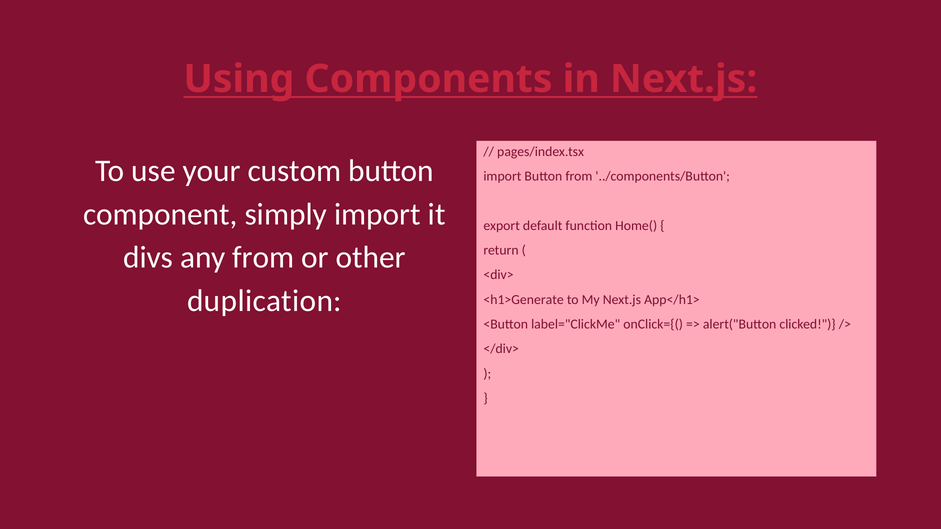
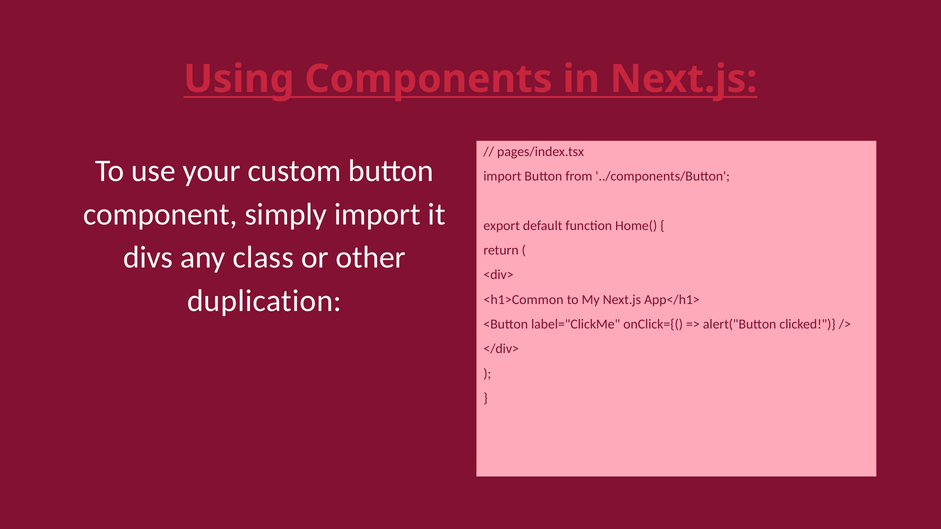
any from: from -> class
<h1>Generate: <h1>Generate -> <h1>Common
